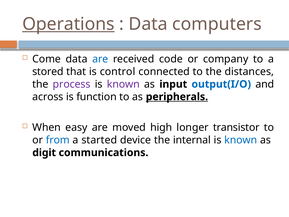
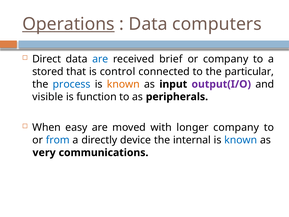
Come: Come -> Direct
code: code -> brief
distances: distances -> particular
process colour: purple -> blue
known at (123, 84) colour: purple -> orange
output(I/O colour: blue -> purple
across: across -> visible
peripherals underline: present -> none
high: high -> with
longer transistor: transistor -> company
started: started -> directly
digit: digit -> very
